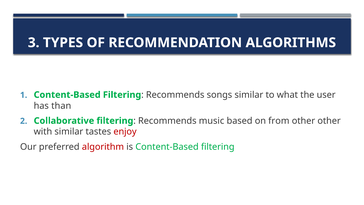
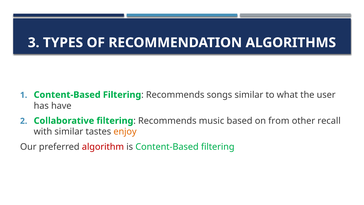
than: than -> have
other other: other -> recall
enjoy colour: red -> orange
